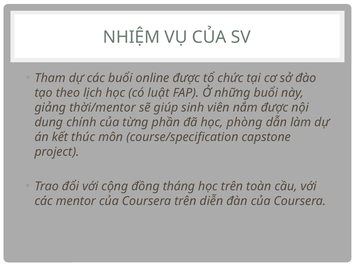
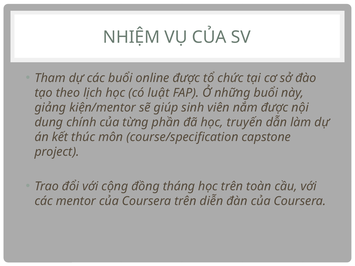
thời/mentor: thời/mentor -> kiện/mentor
phòng: phòng -> truyến
